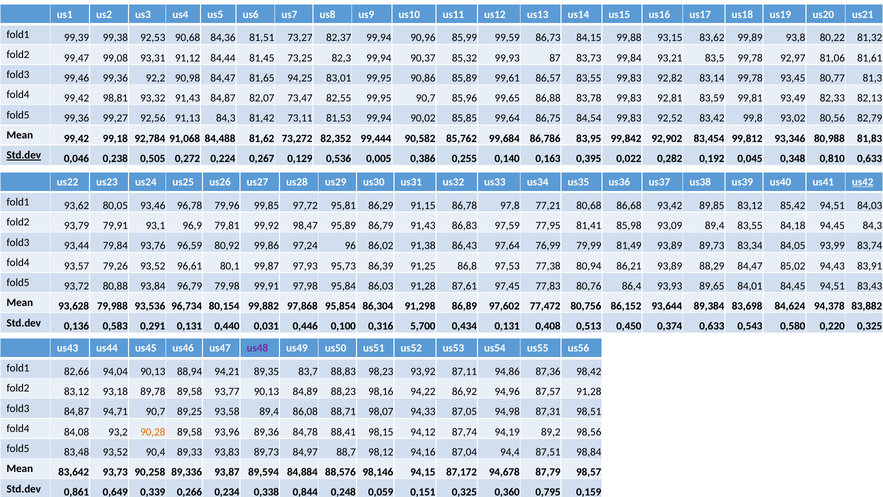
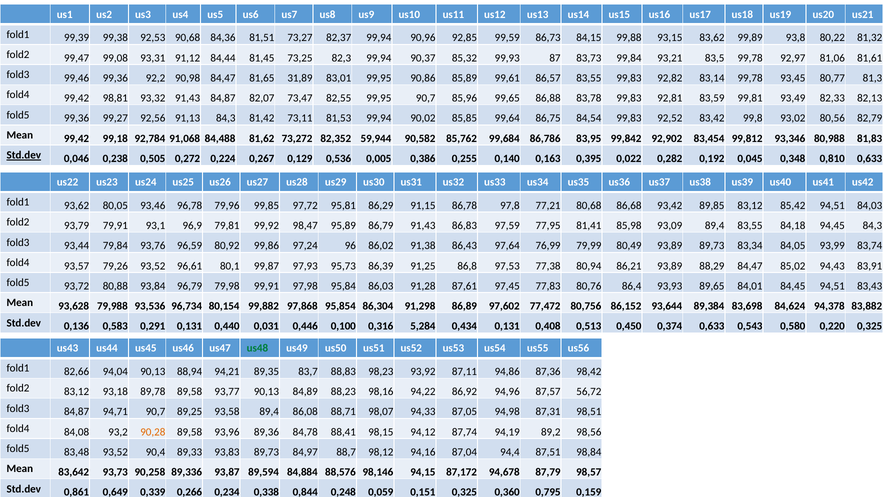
85,99: 85,99 -> 92,85
94,25: 94,25 -> 31,89
99,444: 99,444 -> 59,944
us42 underline: present -> none
81,49: 81,49 -> 80,49
5,700: 5,700 -> 5,284
us48 colour: purple -> green
87,57 91,28: 91,28 -> 56,72
